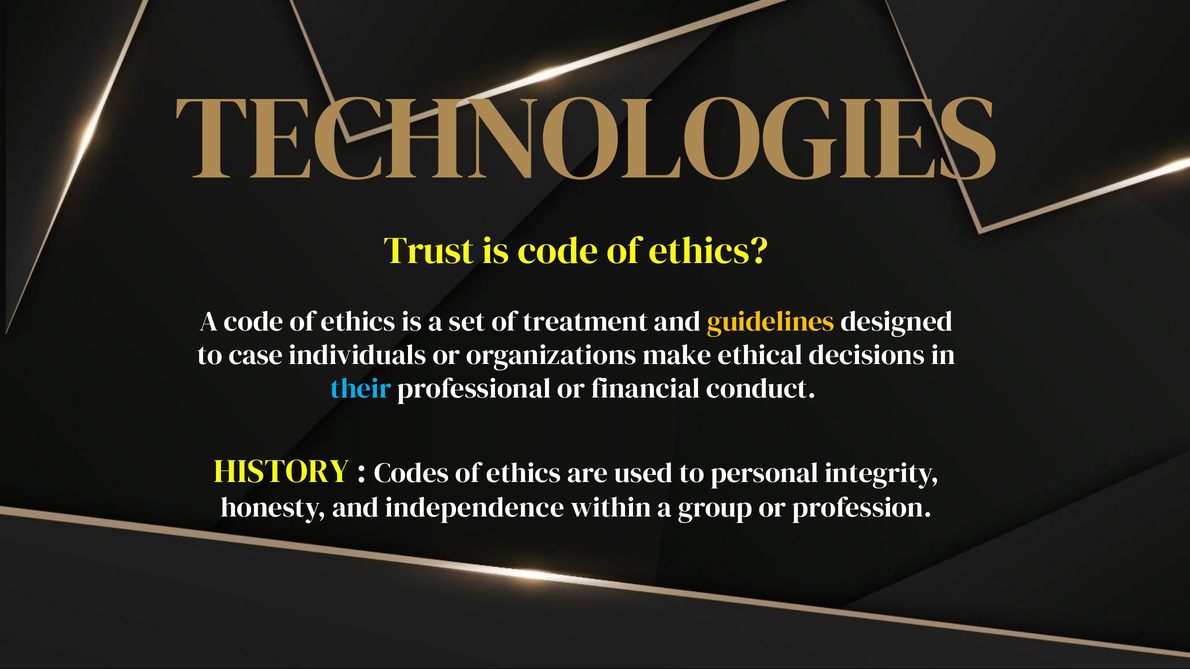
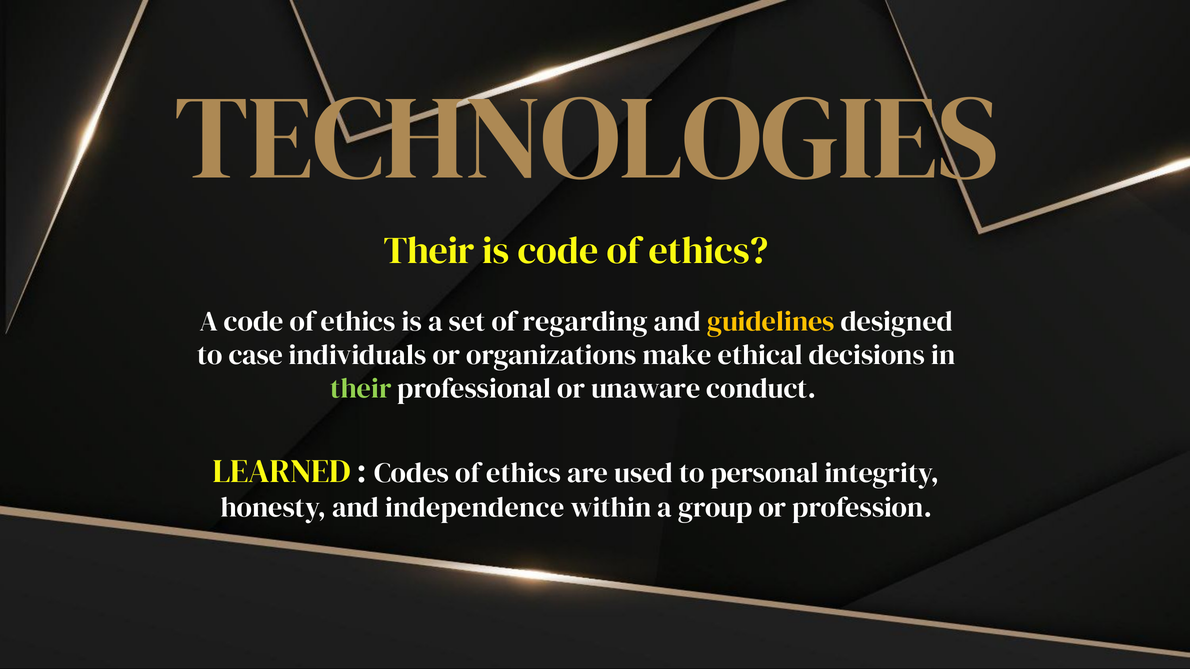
Trust at (429, 251): Trust -> Their
treatment: treatment -> regarding
their at (361, 389) colour: light blue -> light green
financial: financial -> unaware
HISTORY: HISTORY -> LEARNED
